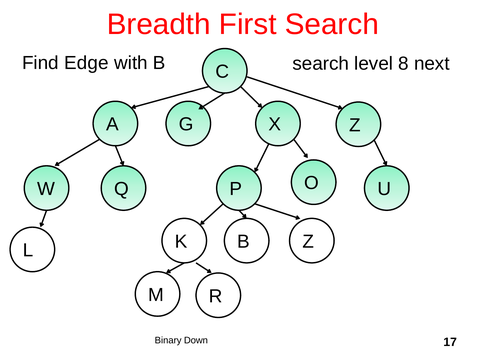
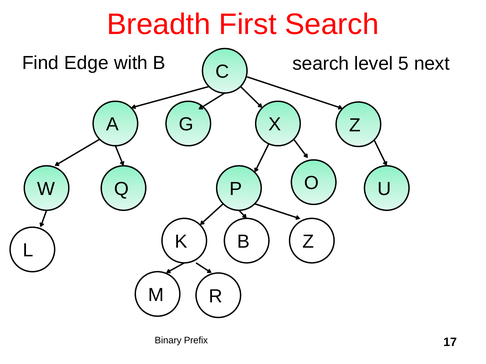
8: 8 -> 5
Down: Down -> Prefix
